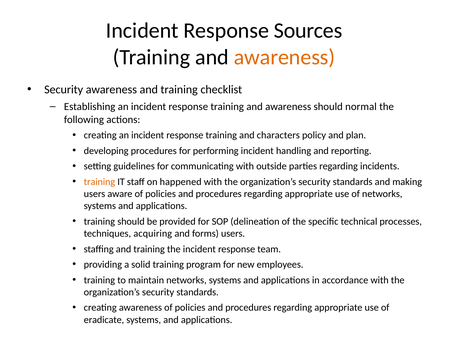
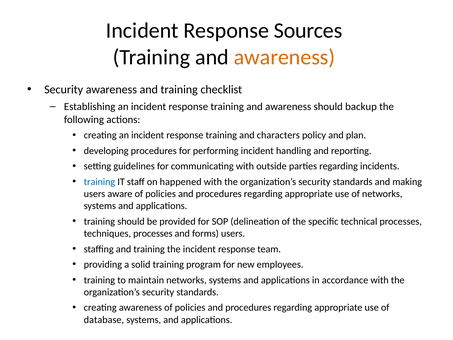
normal: normal -> backup
training at (99, 182) colour: orange -> blue
techniques acquiring: acquiring -> processes
eradicate: eradicate -> database
